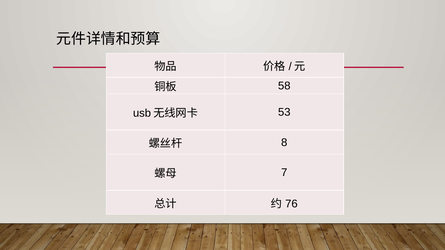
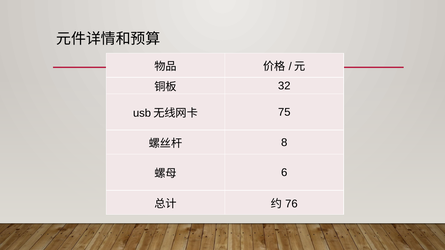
58: 58 -> 32
53: 53 -> 75
7: 7 -> 6
